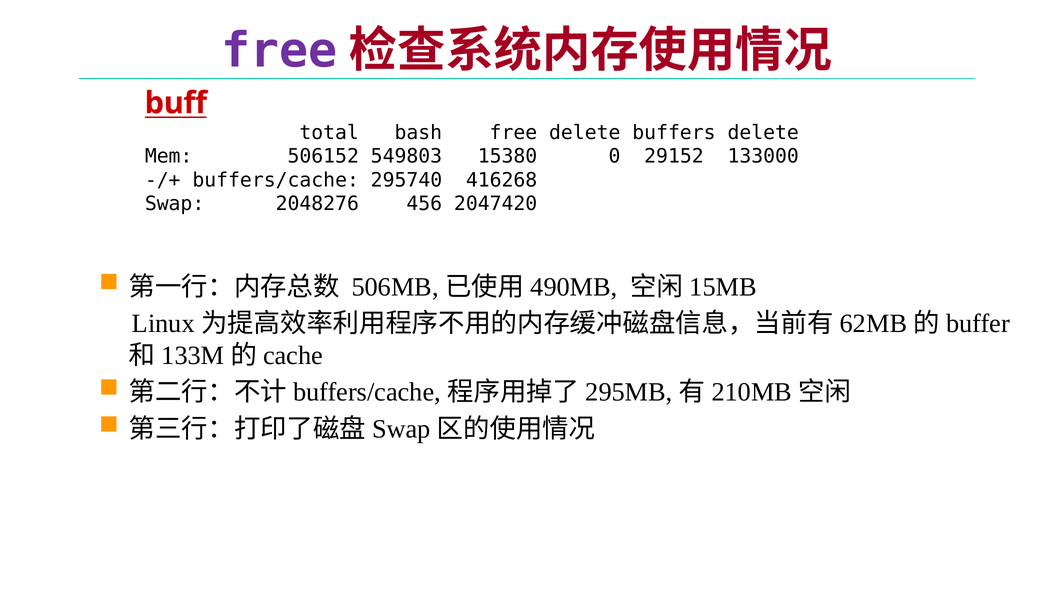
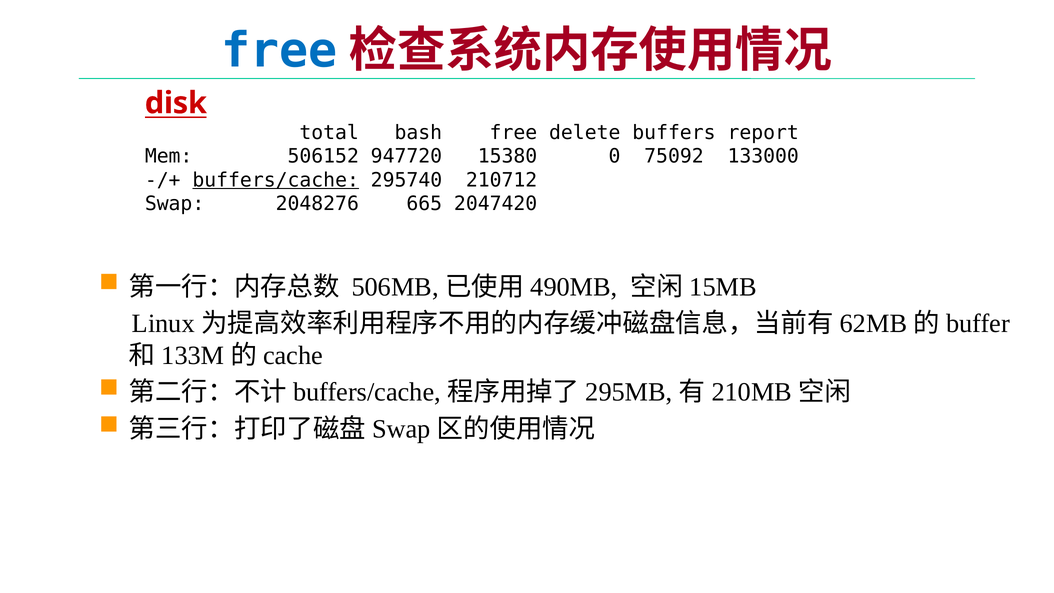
free at (279, 51) colour: purple -> blue
buff: buff -> disk
buffers delete: delete -> report
549803: 549803 -> 947720
29152: 29152 -> 75092
buffers/cache underline: none -> present
416268: 416268 -> 210712
456: 456 -> 665
